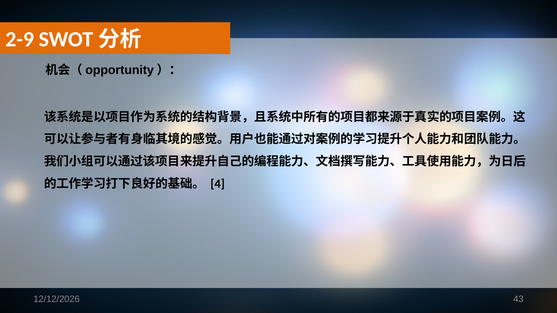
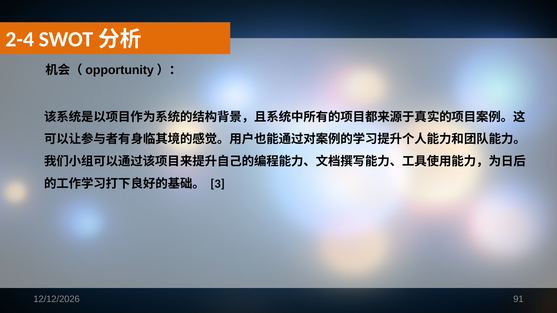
2-9: 2-9 -> 2-4
4: 4 -> 3
43: 43 -> 91
